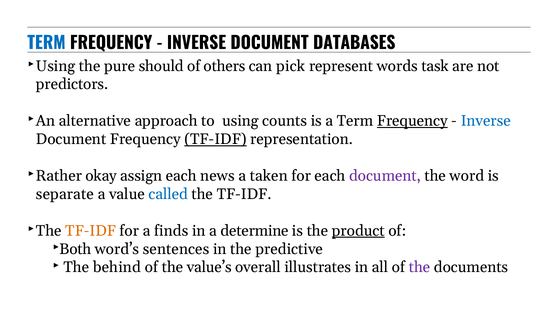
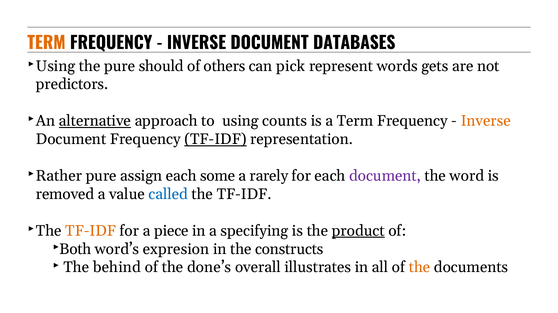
TERM at (46, 43) colour: blue -> orange
task: task -> gets
alternative underline: none -> present
Frequency at (412, 121) underline: present -> none
Inverse at (486, 121) colour: blue -> orange
Rather okay: okay -> pure
news: news -> some
taken: taken -> rarely
separate: separate -> removed
finds: finds -> piece
determine: determine -> specifying
sentences: sentences -> expresion
predictive: predictive -> constructs
value’s: value’s -> done’s
the at (420, 268) colour: purple -> orange
